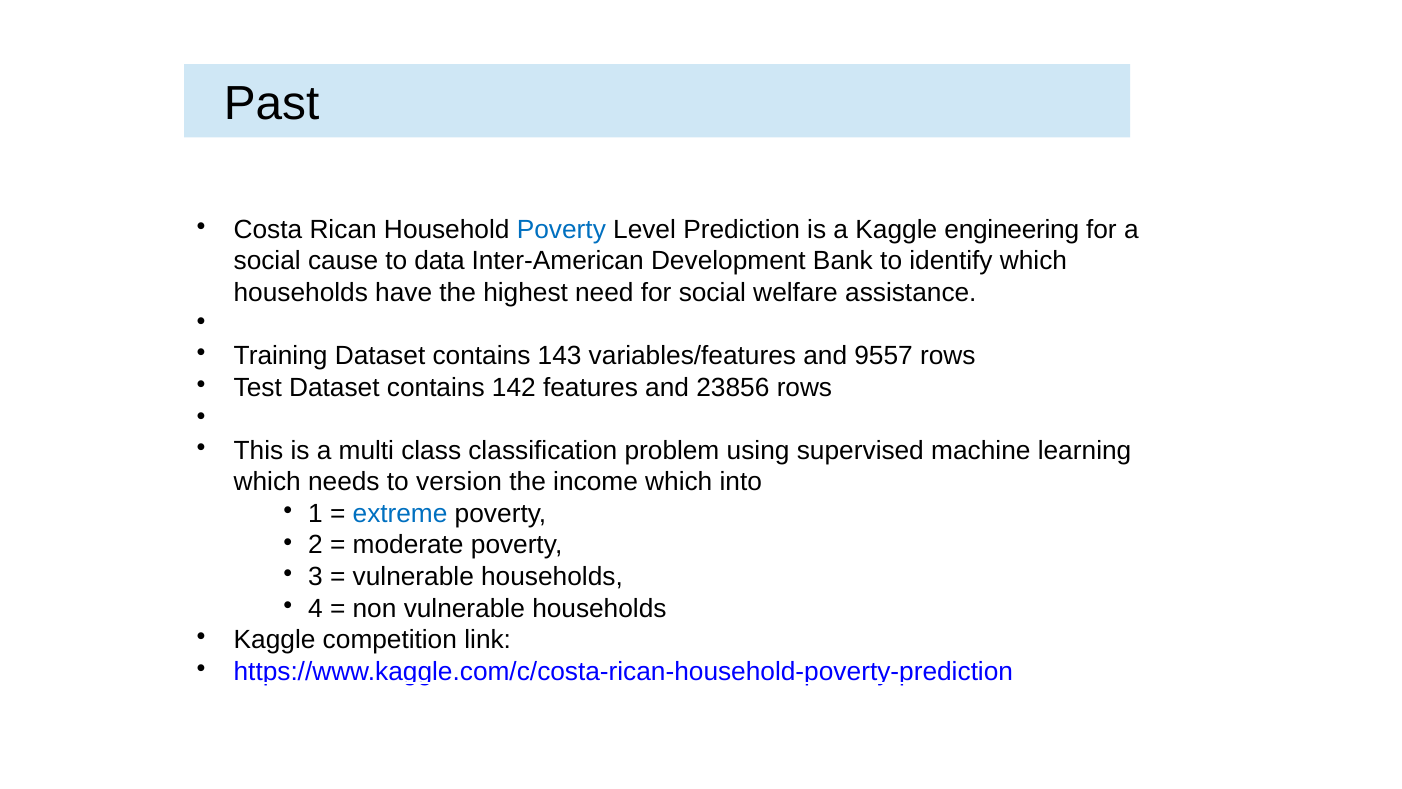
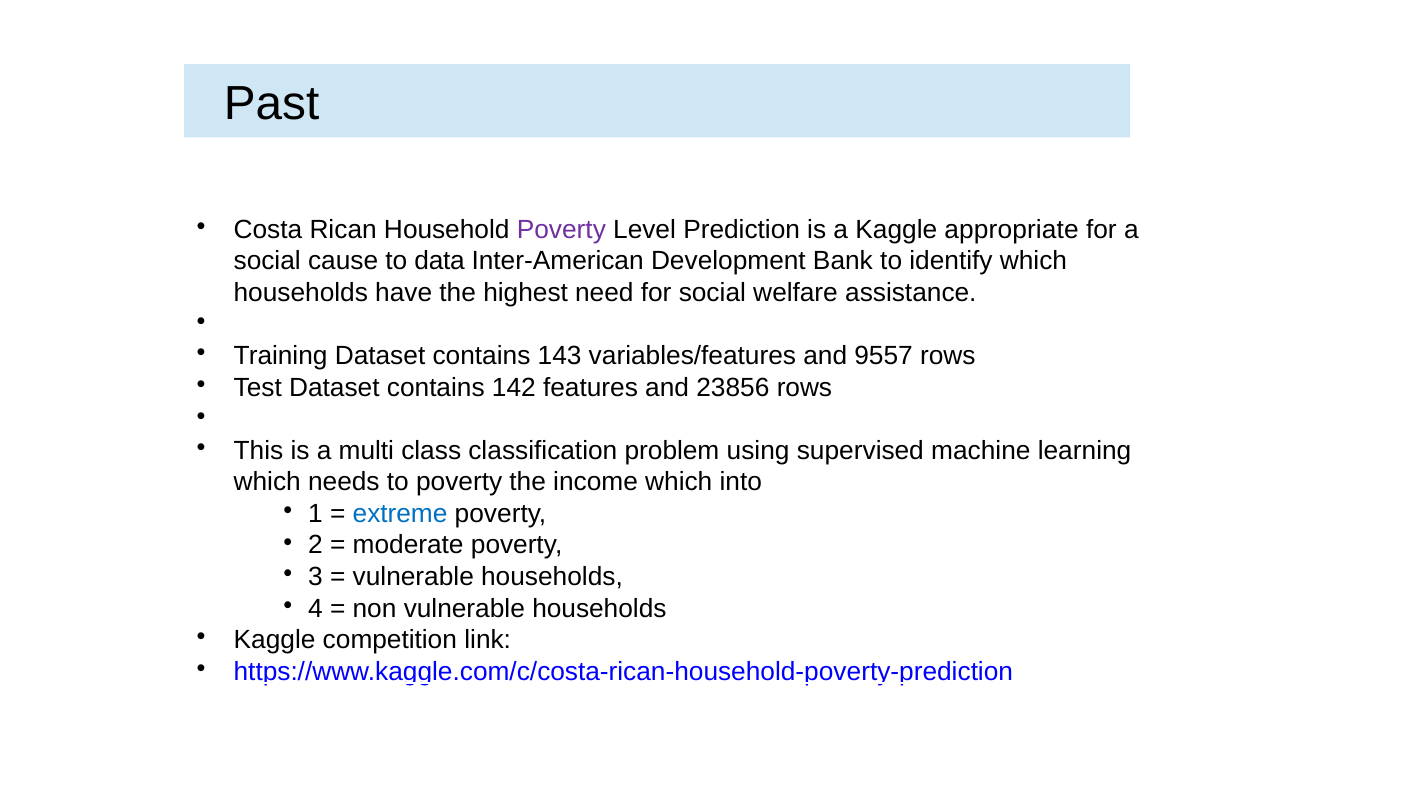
Poverty at (561, 230) colour: blue -> purple
engineering: engineering -> appropriate
to version: version -> poverty
